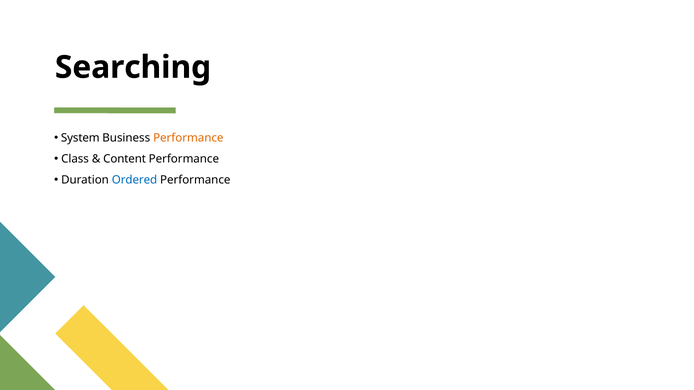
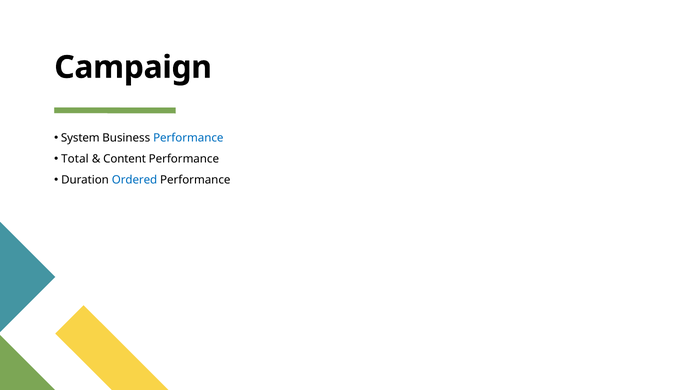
Searching: Searching -> Campaign
Performance at (188, 138) colour: orange -> blue
Class: Class -> Total
